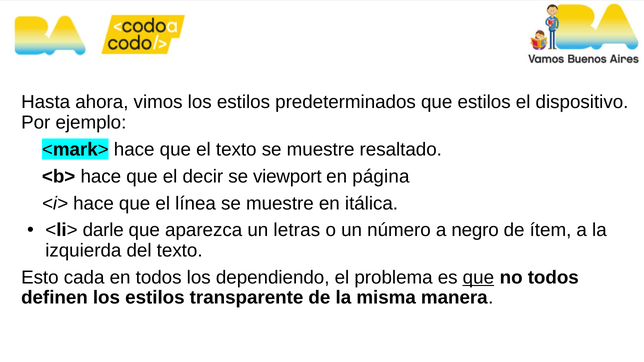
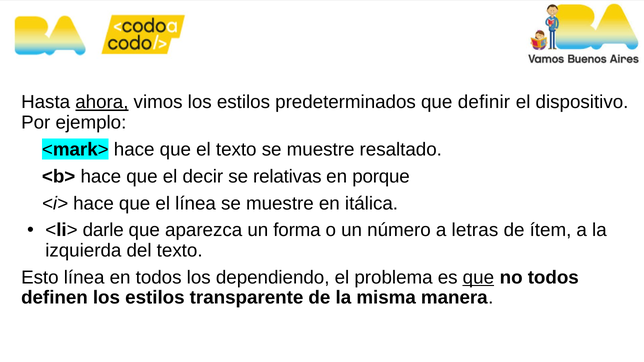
ahora underline: none -> present
que estilos: estilos -> definir
viewport: viewport -> relativas
página: página -> porque
letras: letras -> forma
negro: negro -> letras
Esto cada: cada -> línea
